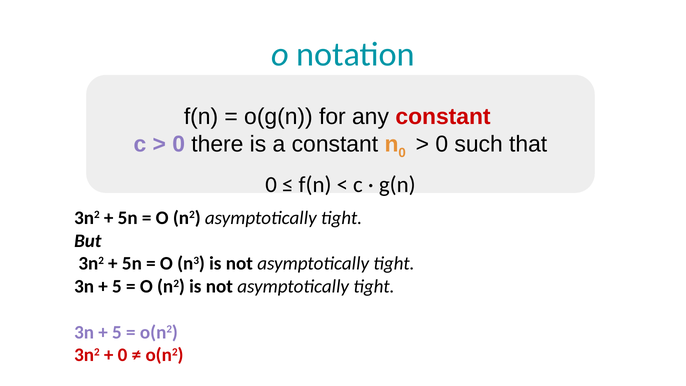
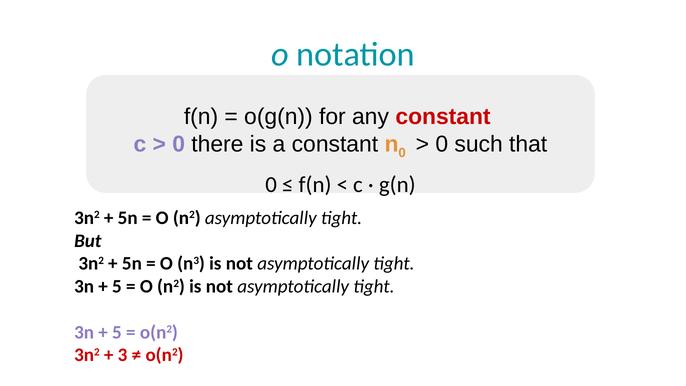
0 at (123, 355): 0 -> 3
